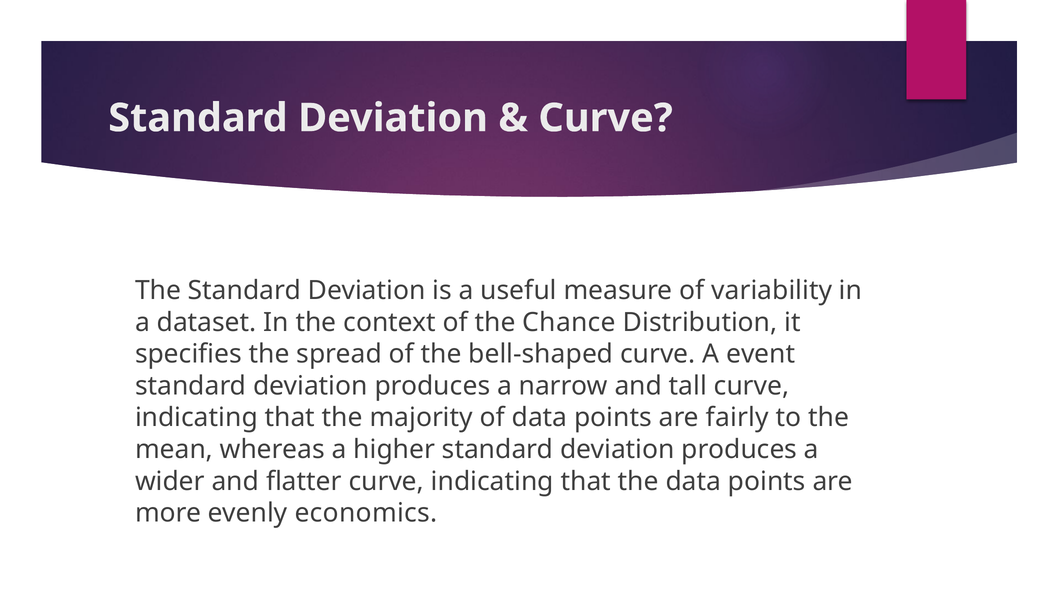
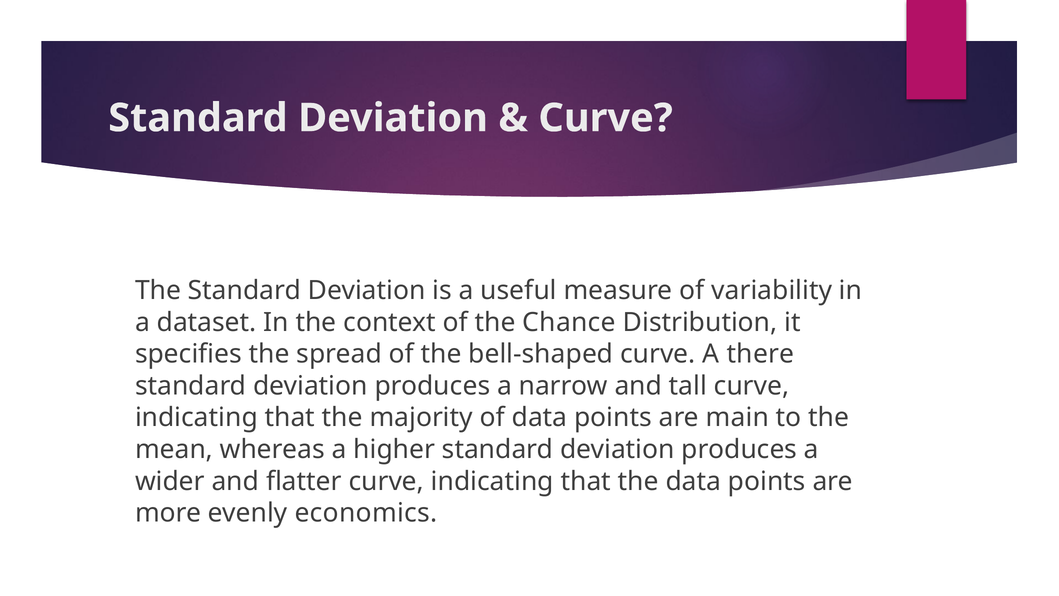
event: event -> there
fairly: fairly -> main
